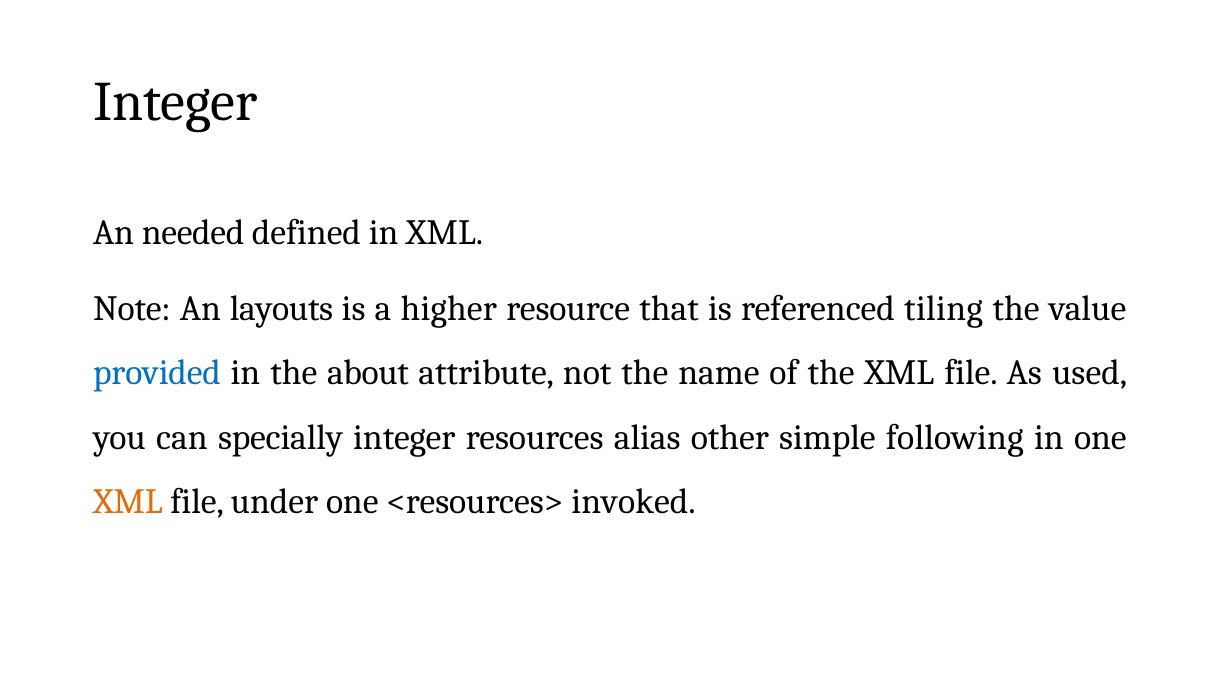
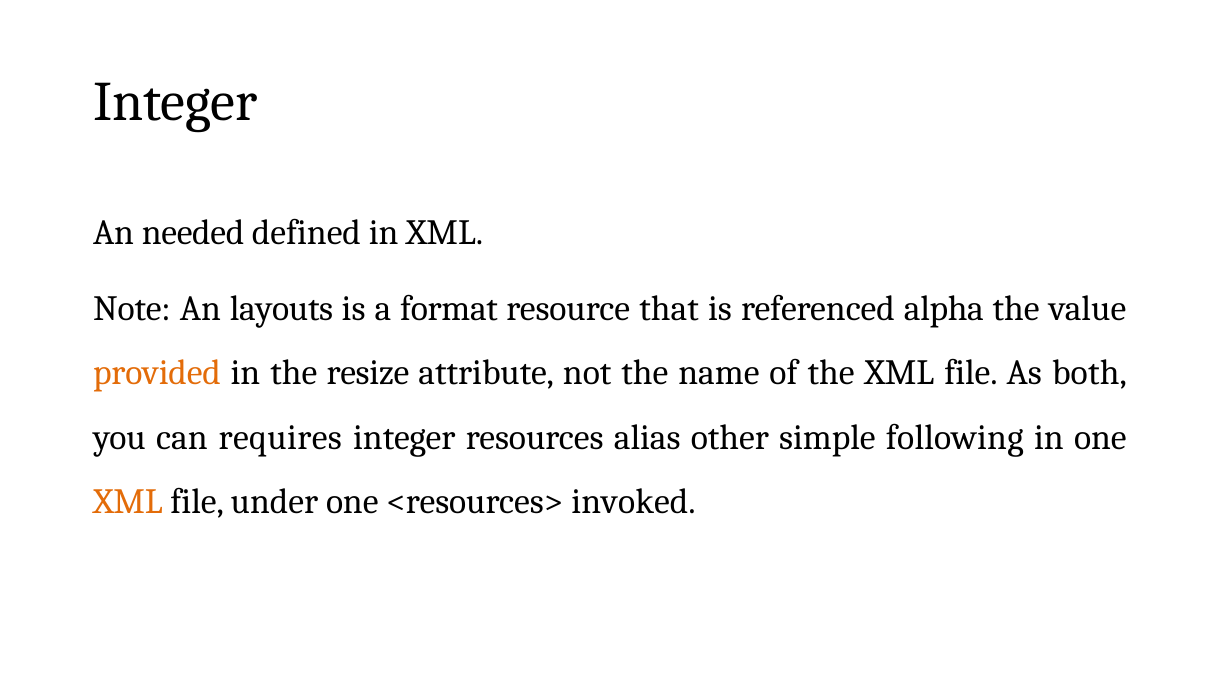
higher: higher -> format
tiling: tiling -> alpha
provided colour: blue -> orange
about: about -> resize
used: used -> both
specially: specially -> requires
